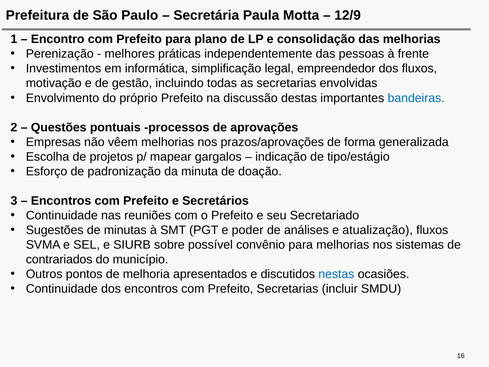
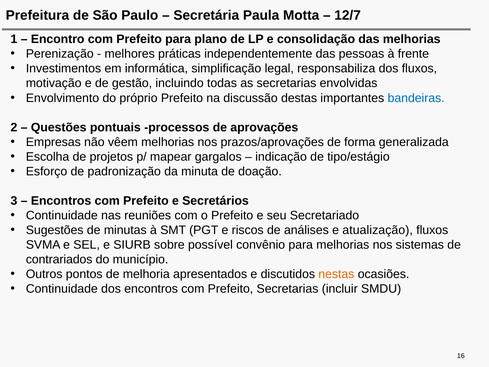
12/9: 12/9 -> 12/7
empreendedor: empreendedor -> responsabiliza
poder: poder -> riscos
nestas colour: blue -> orange
